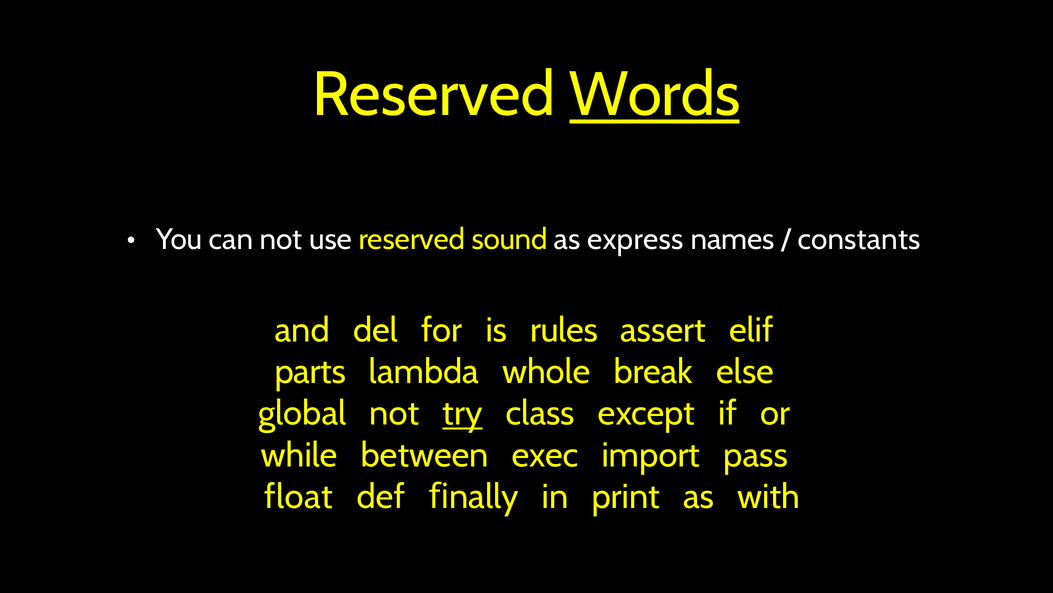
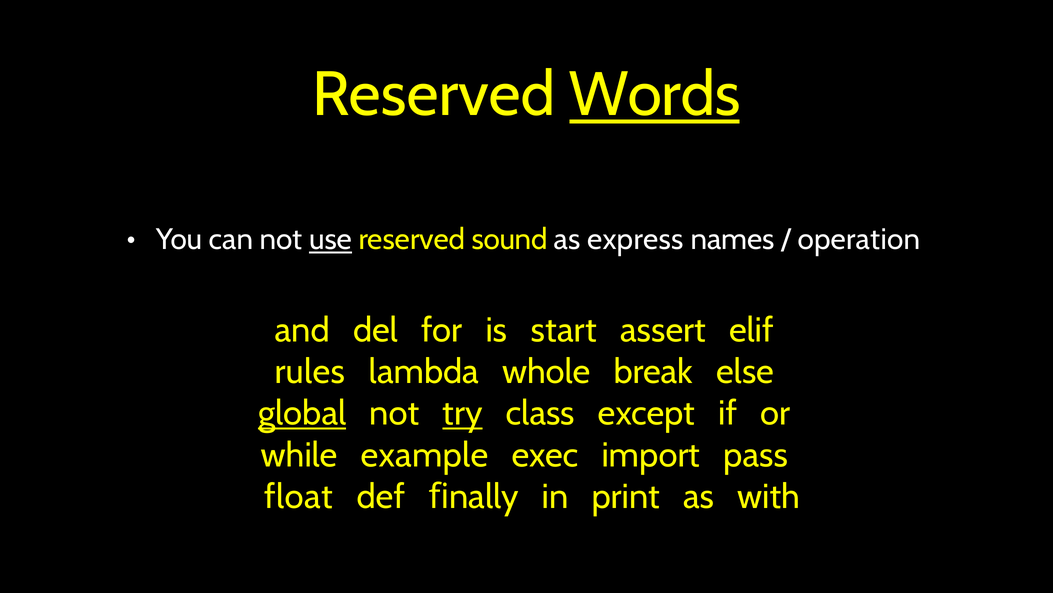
use underline: none -> present
constants: constants -> operation
rules: rules -> start
parts: parts -> rules
global underline: none -> present
between: between -> example
